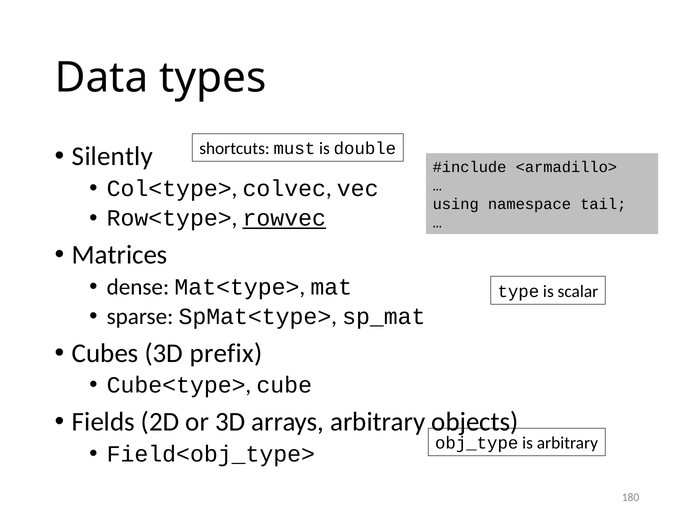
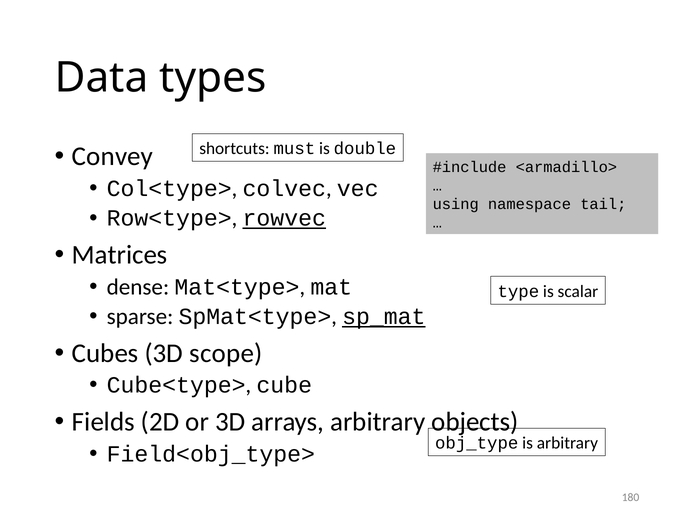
Silently: Silently -> Convey
sp_mat underline: none -> present
prefix: prefix -> scope
